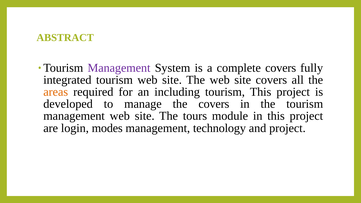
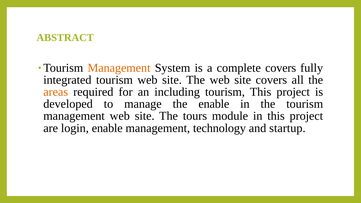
Management at (119, 68) colour: purple -> orange
the covers: covers -> enable
login modes: modes -> enable
and project: project -> startup
